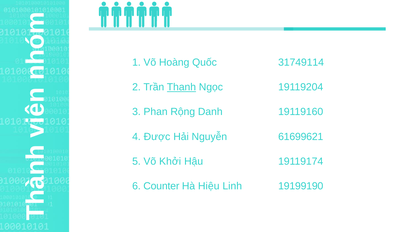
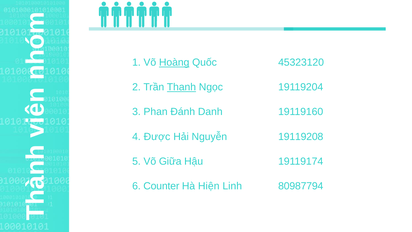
Hoàng underline: none -> present
31749114: 31749114 -> 45323120
Rộng: Rộng -> Đánh
61699621: 61699621 -> 19119208
Khởi: Khởi -> Giữa
Hiệu: Hiệu -> Hiện
19199190: 19199190 -> 80987794
